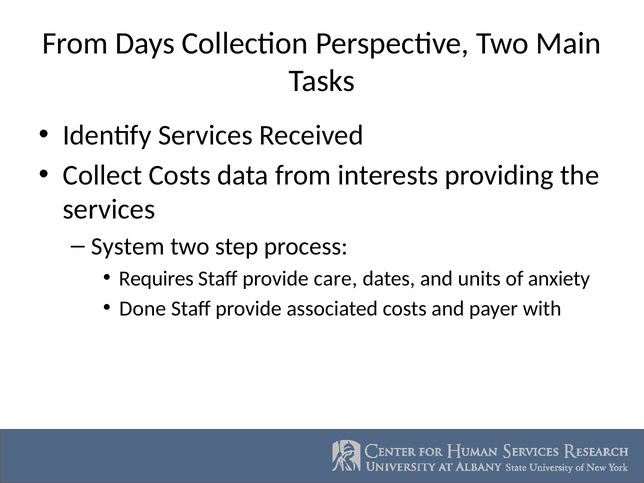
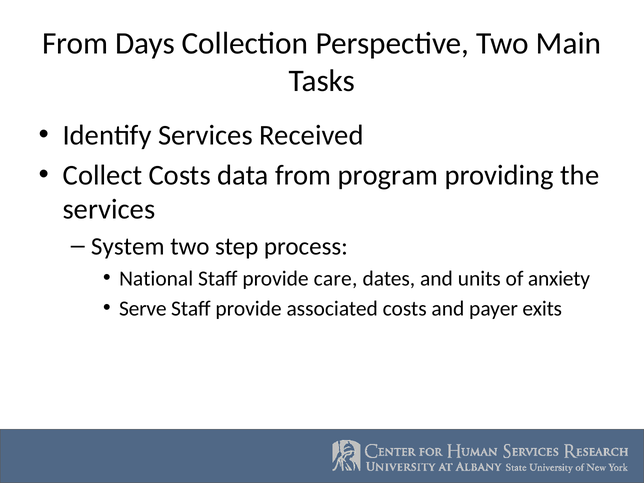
interests: interests -> program
Requires: Requires -> National
Done: Done -> Serve
with: with -> exits
